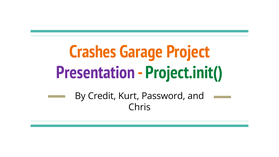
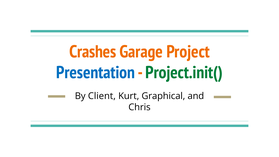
Presentation colour: purple -> blue
Credit: Credit -> Client
Password: Password -> Graphical
